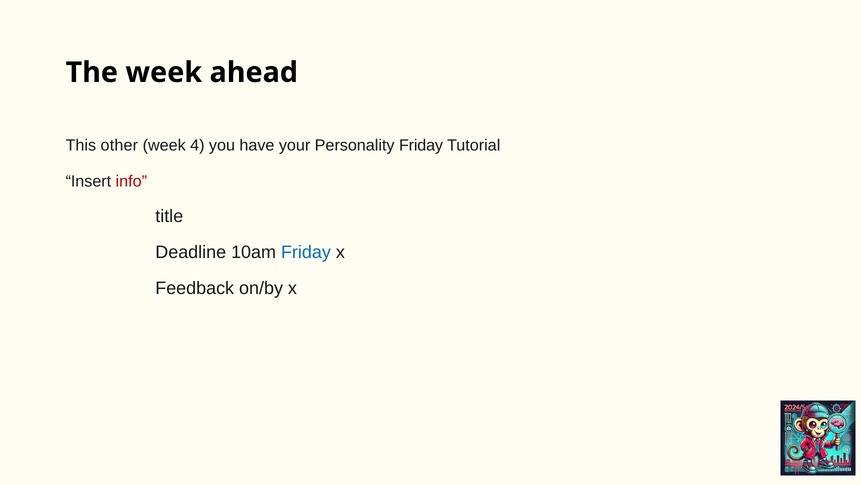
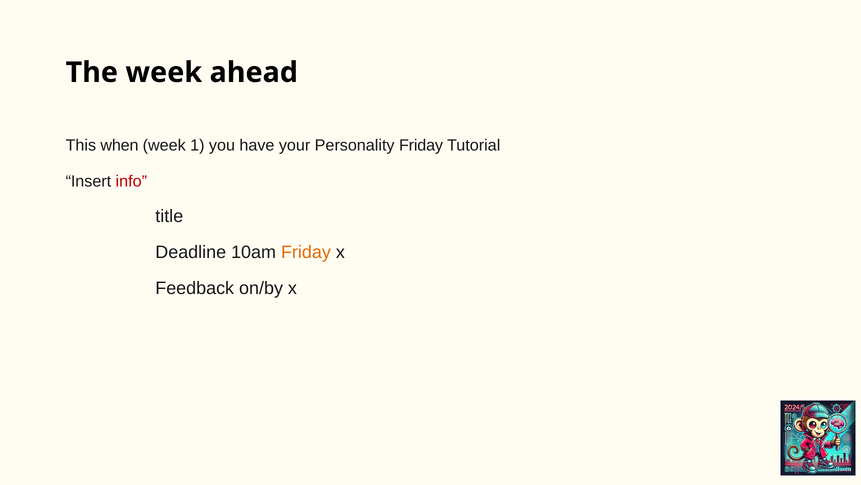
other: other -> when
4: 4 -> 1
Friday at (306, 252) colour: blue -> orange
